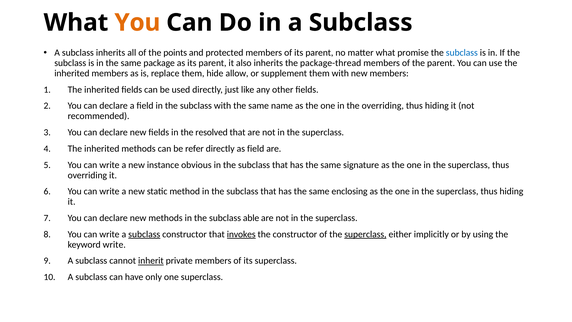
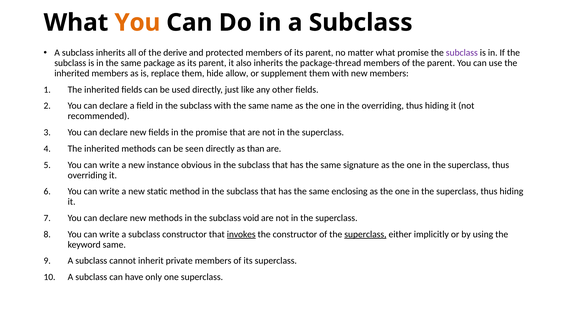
points: points -> derive
subclass at (462, 53) colour: blue -> purple
the resolved: resolved -> promise
refer: refer -> seen
as field: field -> than
able: able -> void
subclass at (144, 234) underline: present -> none
keyword write: write -> same
inherit underline: present -> none
